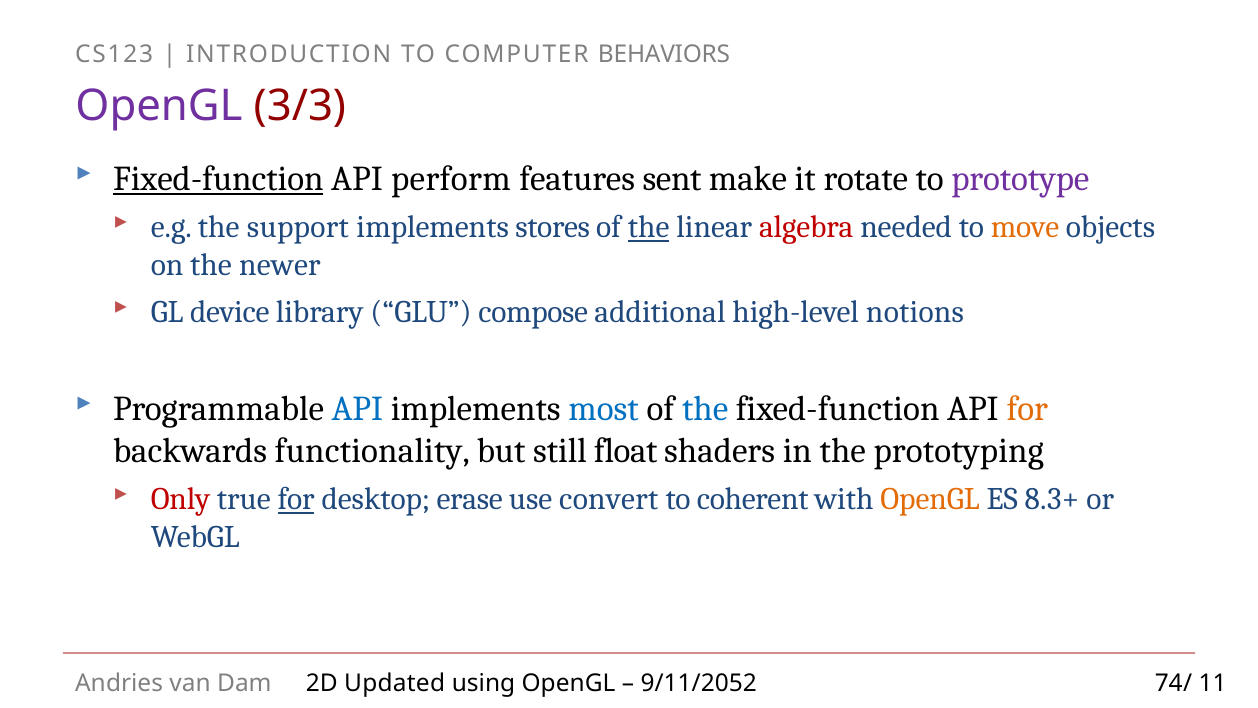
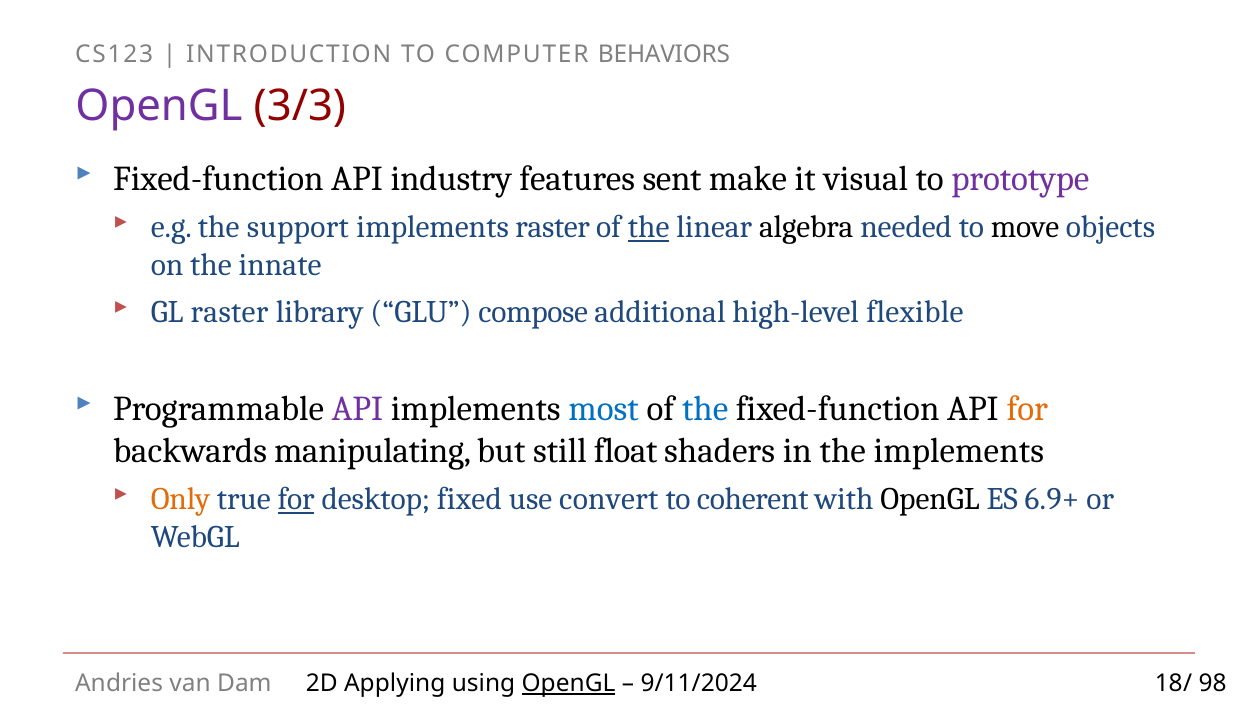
Fixed-function at (218, 179) underline: present -> none
perform: perform -> industry
rotate: rotate -> visual
implements stores: stores -> raster
algebra colour: red -> black
move colour: orange -> black
newer: newer -> innate
GL device: device -> raster
notions: notions -> flexible
API at (357, 409) colour: blue -> purple
functionality: functionality -> manipulating
the prototyping: prototyping -> implements
Only colour: red -> orange
erase: erase -> fixed
OpenGL at (930, 499) colour: orange -> black
8.3+: 8.3+ -> 6.9+
Updated: Updated -> Applying
OpenGL at (568, 683) underline: none -> present
9/11/2052: 9/11/2052 -> 9/11/2024
74: 74 -> 18
11: 11 -> 98
